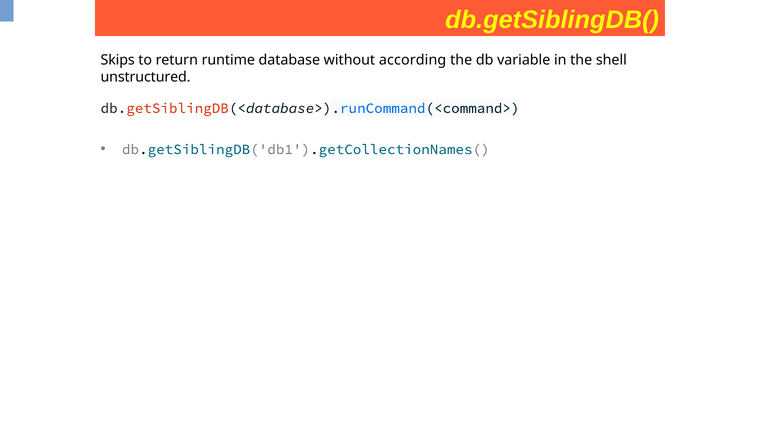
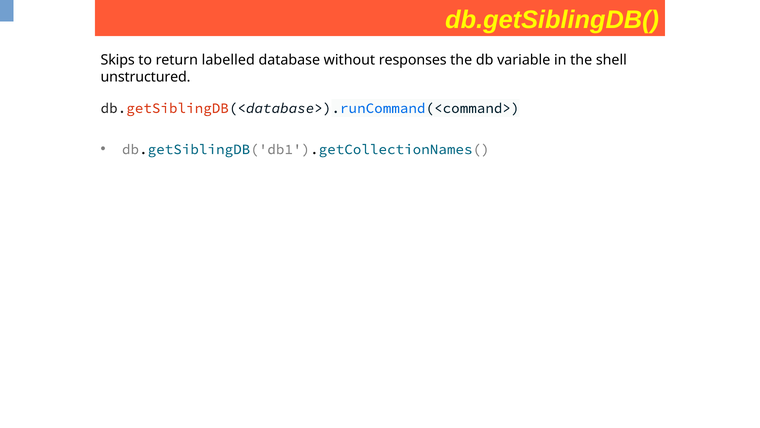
runtime: runtime -> labelled
according: according -> responses
